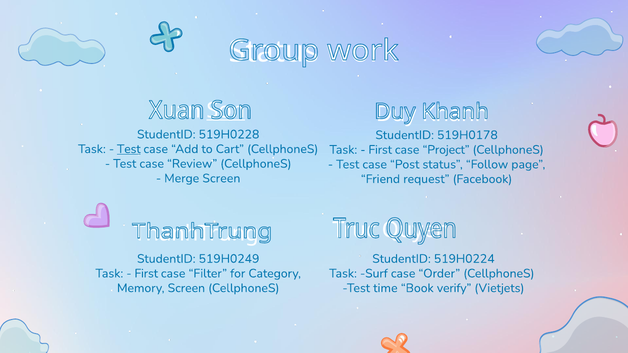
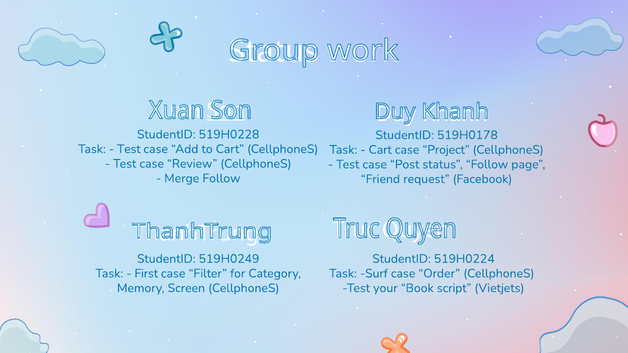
Test at (129, 149) underline: present -> none
First at (380, 150): First -> Cart
Merge Screen: Screen -> Follow
time: time -> your
verify: verify -> script
